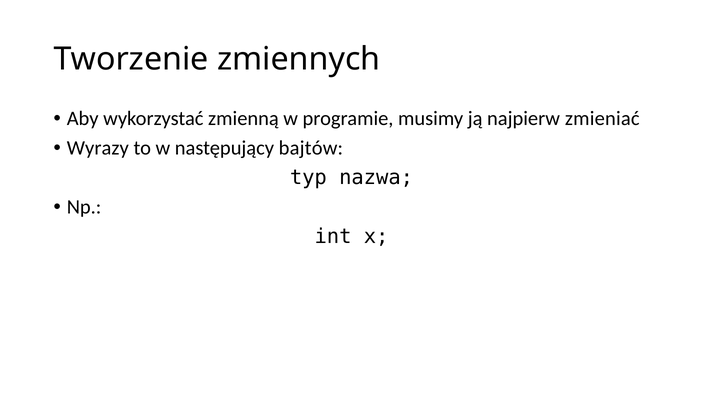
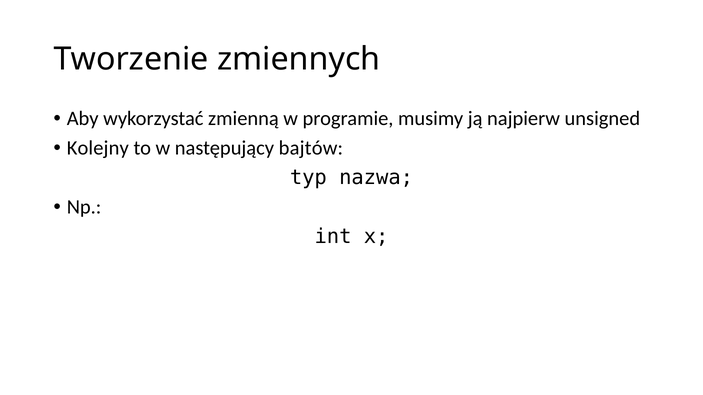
zmieniać: zmieniać -> unsigned
Wyrazy: Wyrazy -> Kolejny
